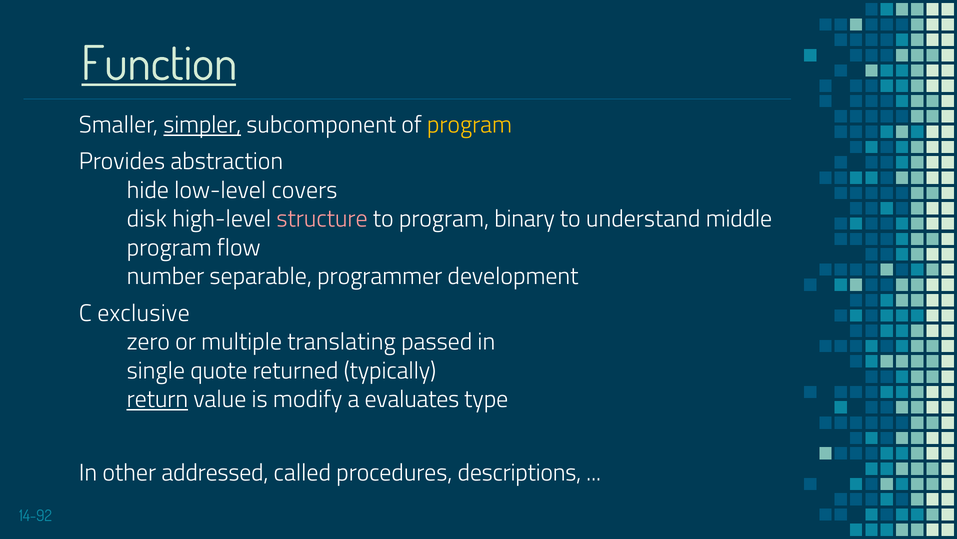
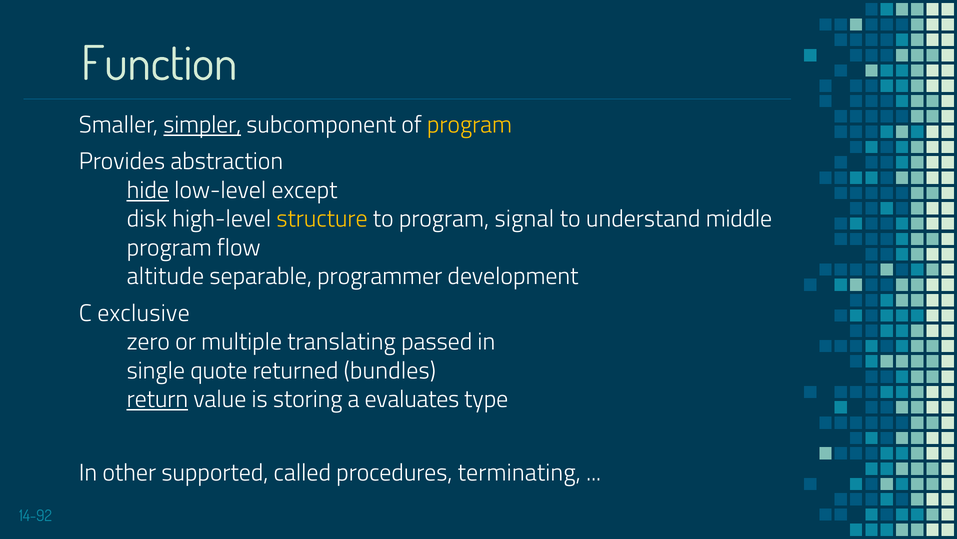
Function underline: present -> none
hide underline: none -> present
covers: covers -> except
structure colour: pink -> yellow
binary: binary -> signal
number: number -> altitude
typically: typically -> bundles
modify: modify -> storing
addressed: addressed -> supported
descriptions: descriptions -> terminating
